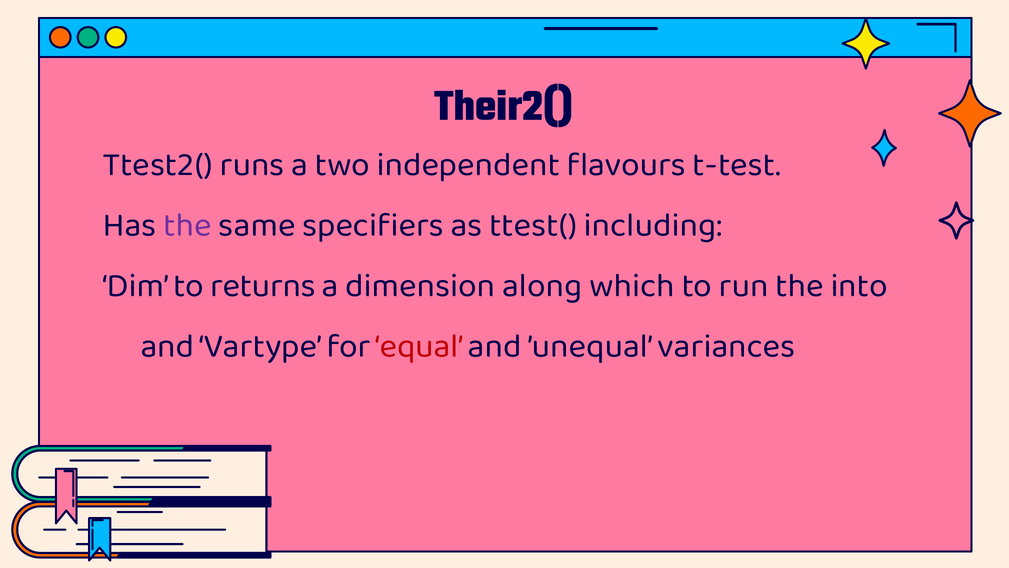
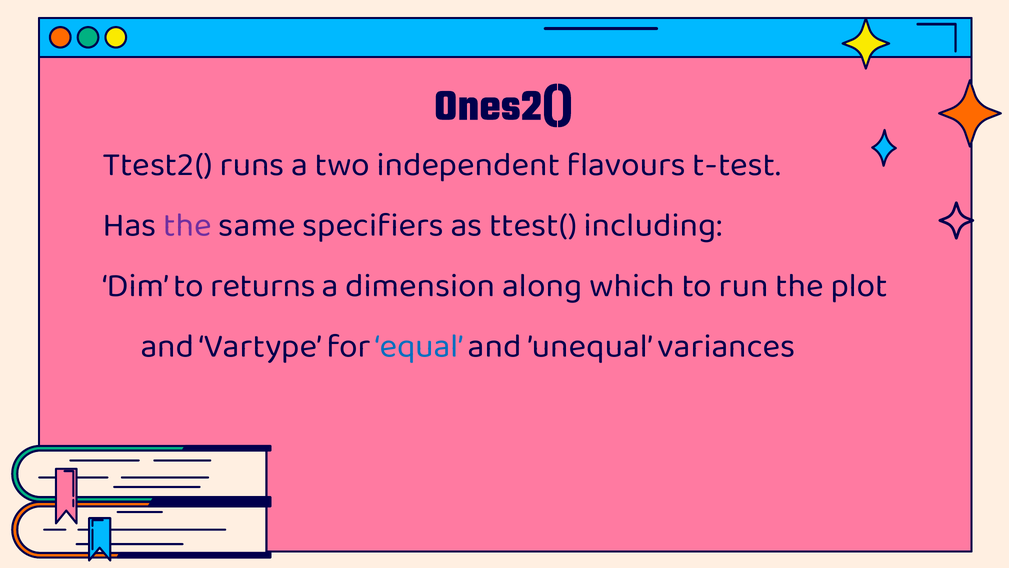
Their2(: Their2( -> Ones2(
into: into -> plot
equal colour: red -> blue
